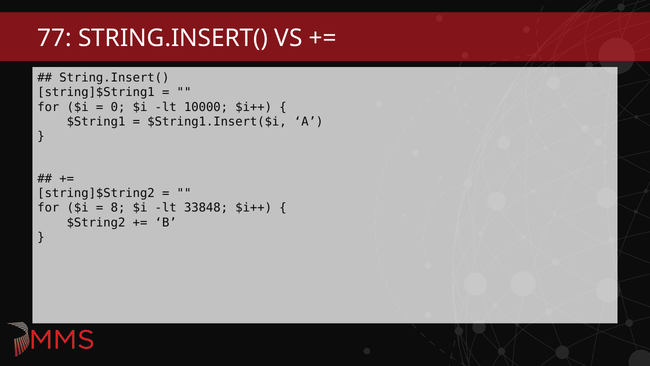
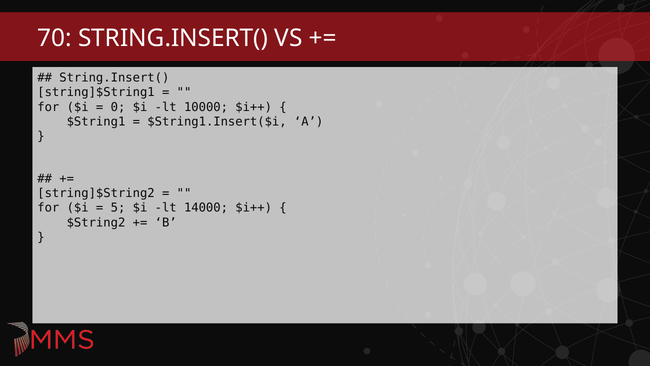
77: 77 -> 70
8: 8 -> 5
33848: 33848 -> 14000
